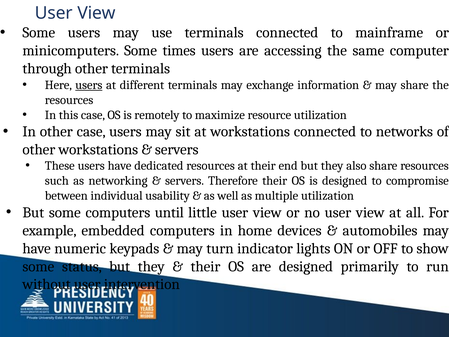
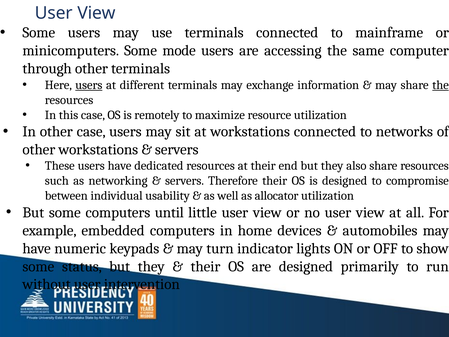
times: times -> mode
the at (441, 85) underline: none -> present
multiple: multiple -> allocator
